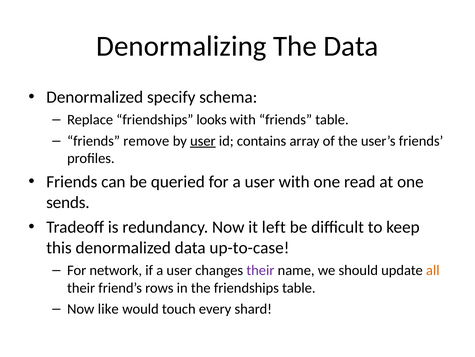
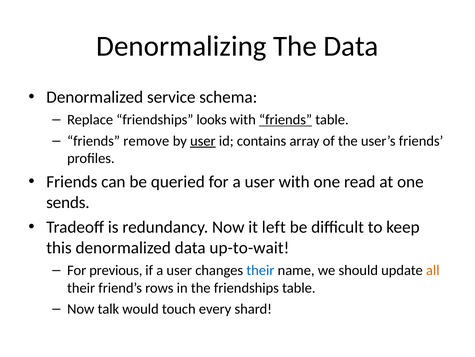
specify: specify -> service
friends at (286, 119) underline: none -> present
up-to-case: up-to-case -> up-to-wait
network: network -> previous
their at (260, 270) colour: purple -> blue
like: like -> talk
